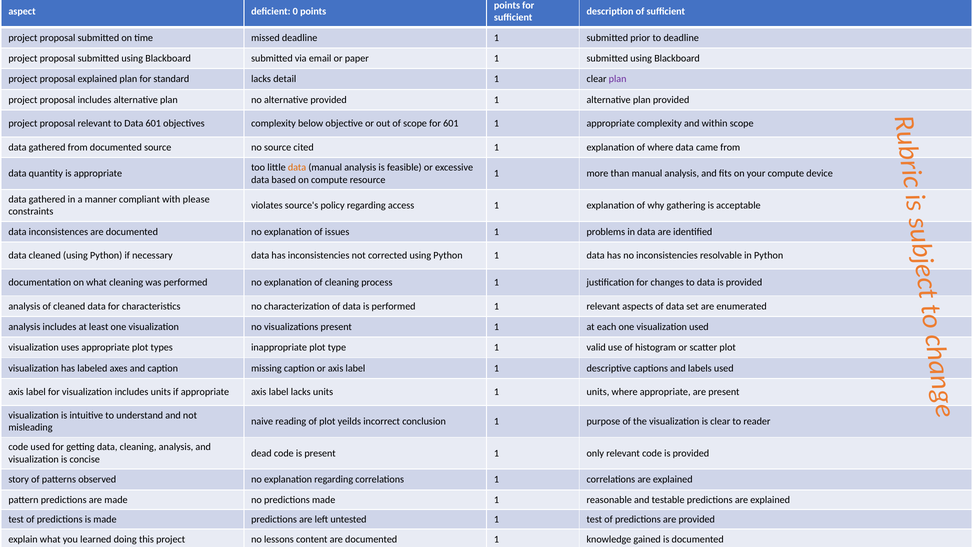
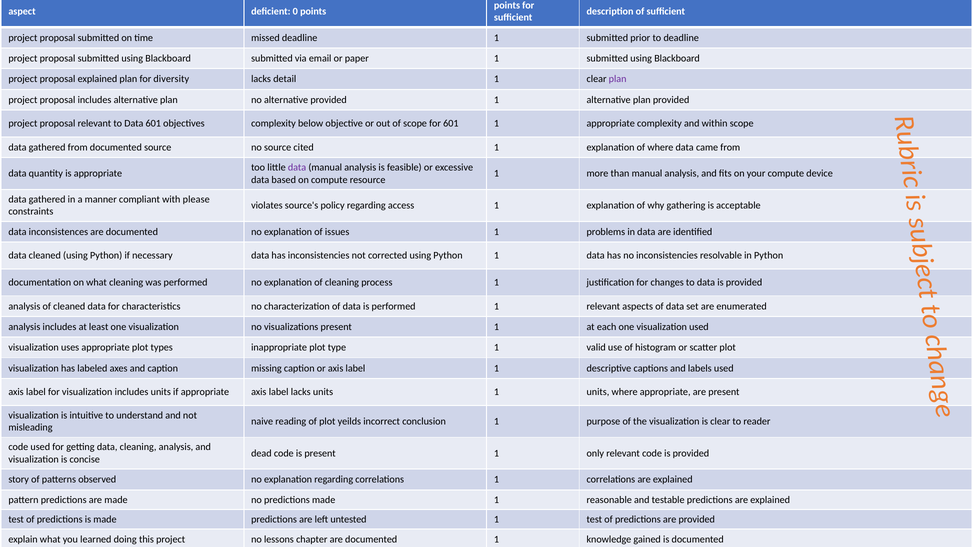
standard: standard -> diversity
data at (297, 167) colour: orange -> purple
content: content -> chapter
